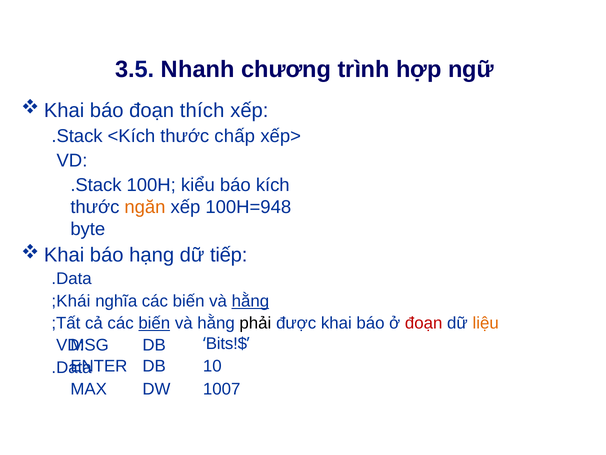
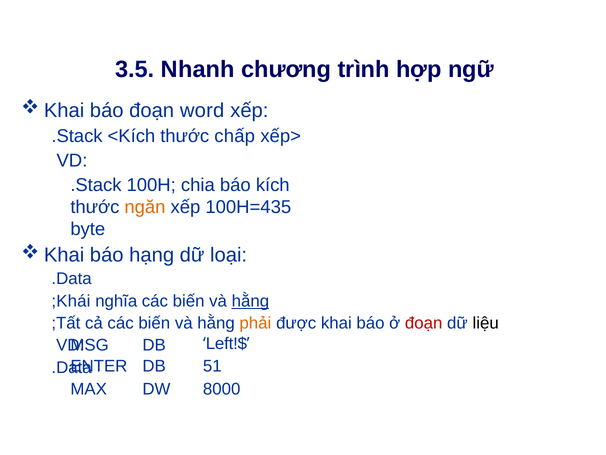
thích: thích -> word
kiểu: kiểu -> chia
100H=948: 100H=948 -> 100H=435
tiếp: tiếp -> loại
biến at (154, 323) underline: present -> none
phải colour: black -> orange
liệu colour: orange -> black
Bits!$: Bits!$ -> Left!$
10: 10 -> 51
1007: 1007 -> 8000
